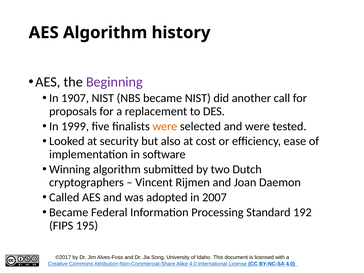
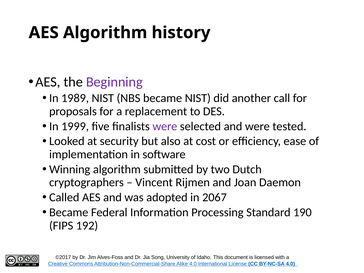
1907: 1907 -> 1989
were at (165, 126) colour: orange -> purple
2007: 2007 -> 2067
192: 192 -> 190
195: 195 -> 192
